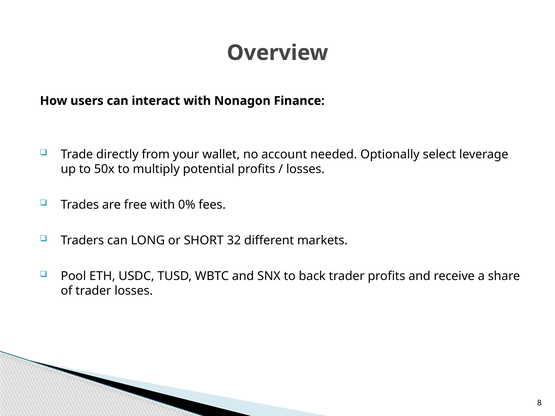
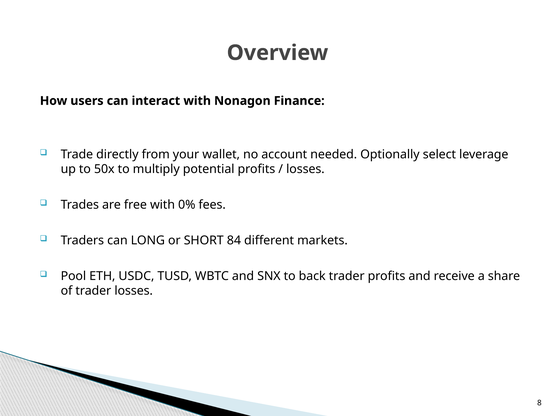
32: 32 -> 84
